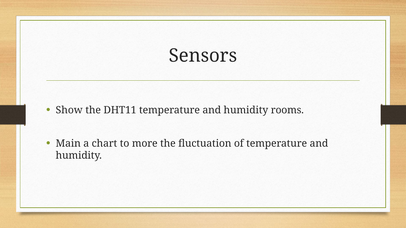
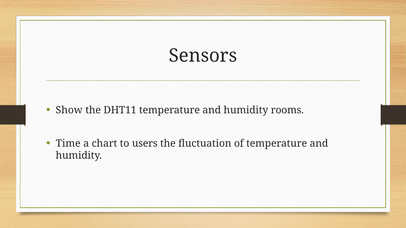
Main: Main -> Time
more: more -> users
